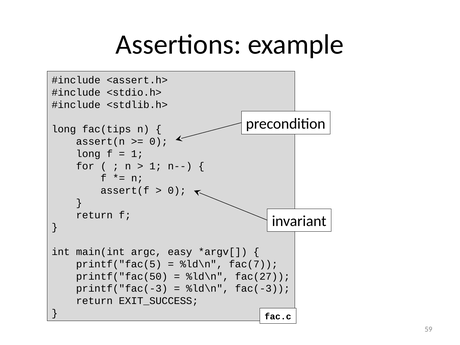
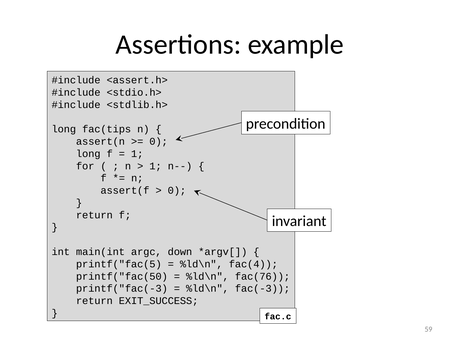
easy: easy -> down
fac(7: fac(7 -> fac(4
fac(27: fac(27 -> fac(76
